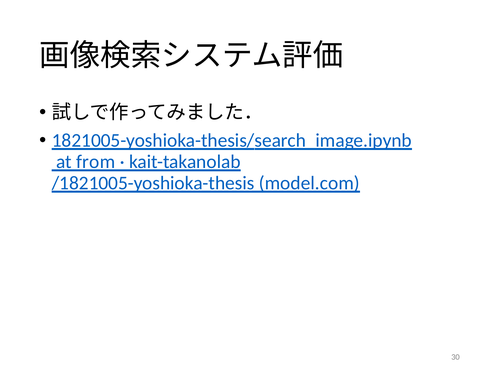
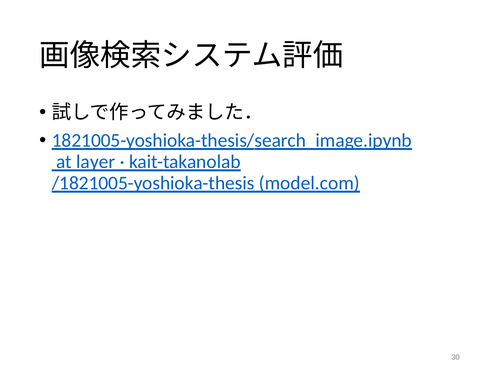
from: from -> layer
